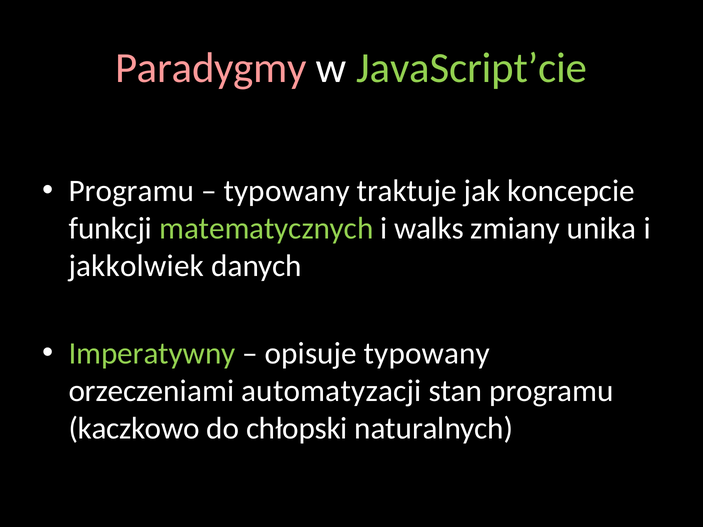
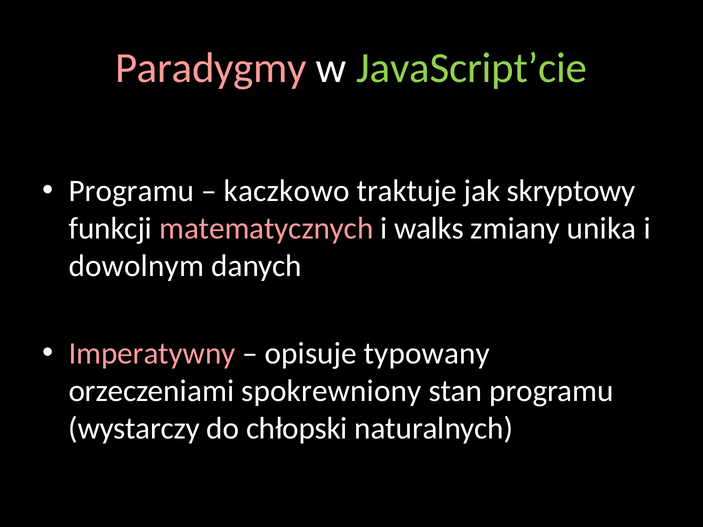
typowany at (287, 191): typowany -> kaczkowo
koncepcie: koncepcie -> skryptowy
matematycznych colour: light green -> pink
jakkolwiek: jakkolwiek -> dowolnym
Imperatywny colour: light green -> pink
automatyzacji: automatyzacji -> spokrewniony
kaczkowo: kaczkowo -> wystarczy
